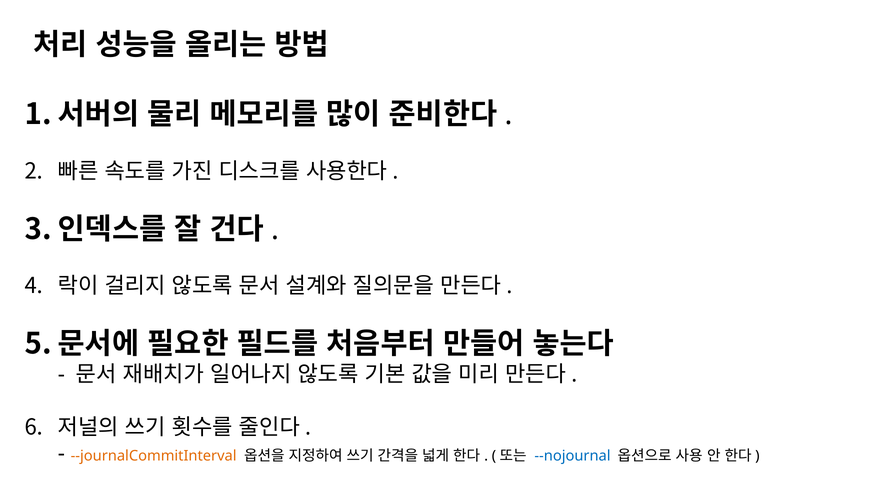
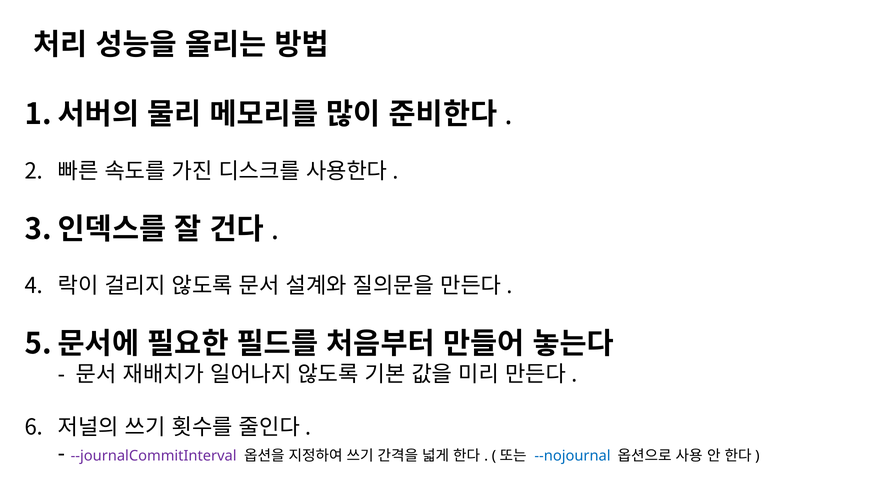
--journalCommitInterval colour: orange -> purple
